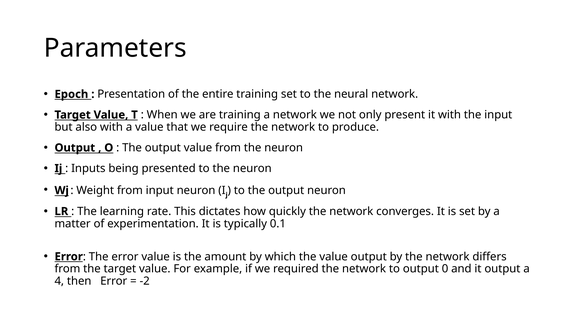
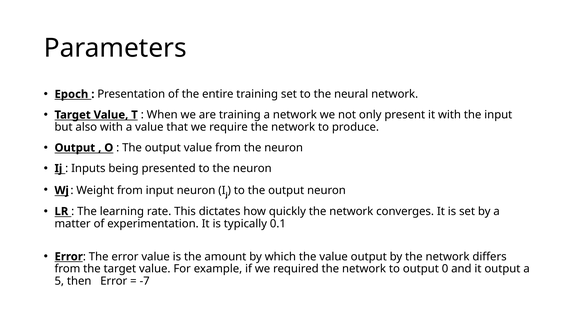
4: 4 -> 5
-2: -2 -> -7
